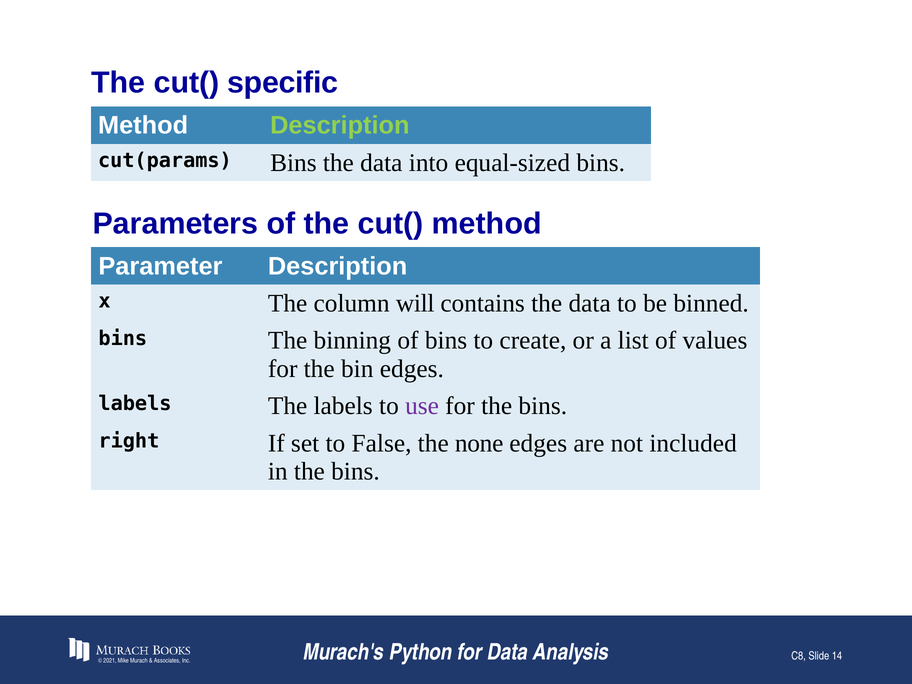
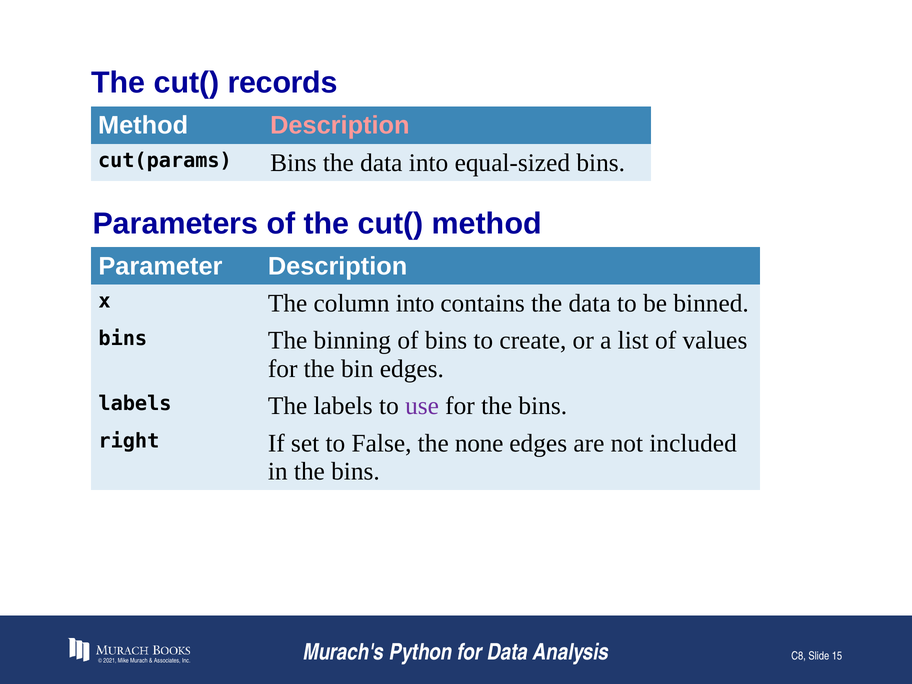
specific: specific -> records
Description at (340, 126) colour: light green -> pink
column will: will -> into
14: 14 -> 15
